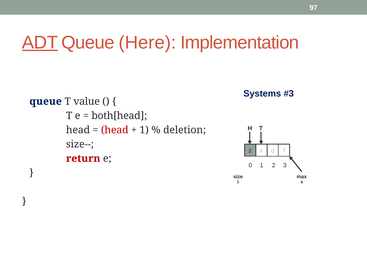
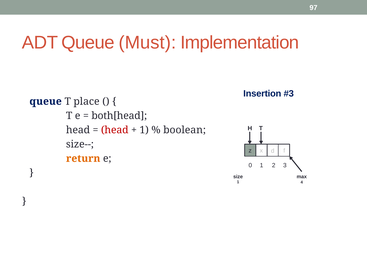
ADT underline: present -> none
Here: Here -> Must
Systems: Systems -> Insertion
value: value -> place
deletion: deletion -> boolean
return colour: red -> orange
